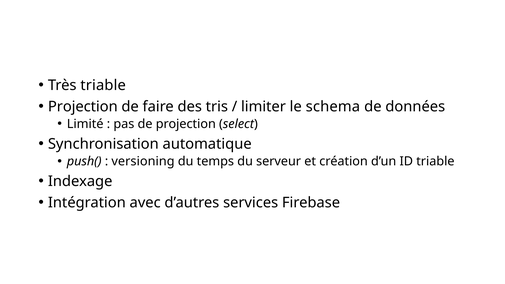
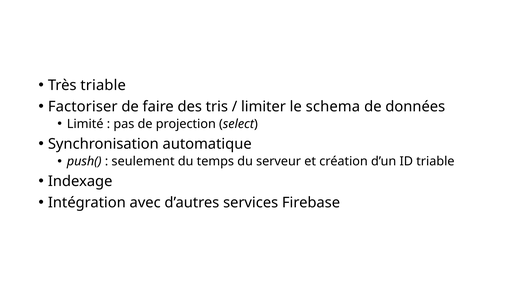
Projection at (83, 107): Projection -> Factoriser
versioning: versioning -> seulement
